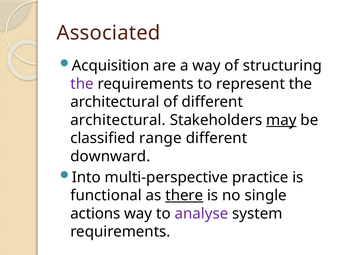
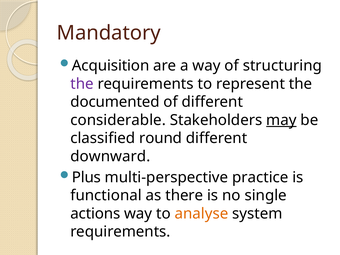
Associated: Associated -> Mandatory
architectural at (115, 102): architectural -> documented
architectural at (118, 120): architectural -> considerable
range: range -> round
Into: Into -> Plus
there underline: present -> none
analyse colour: purple -> orange
